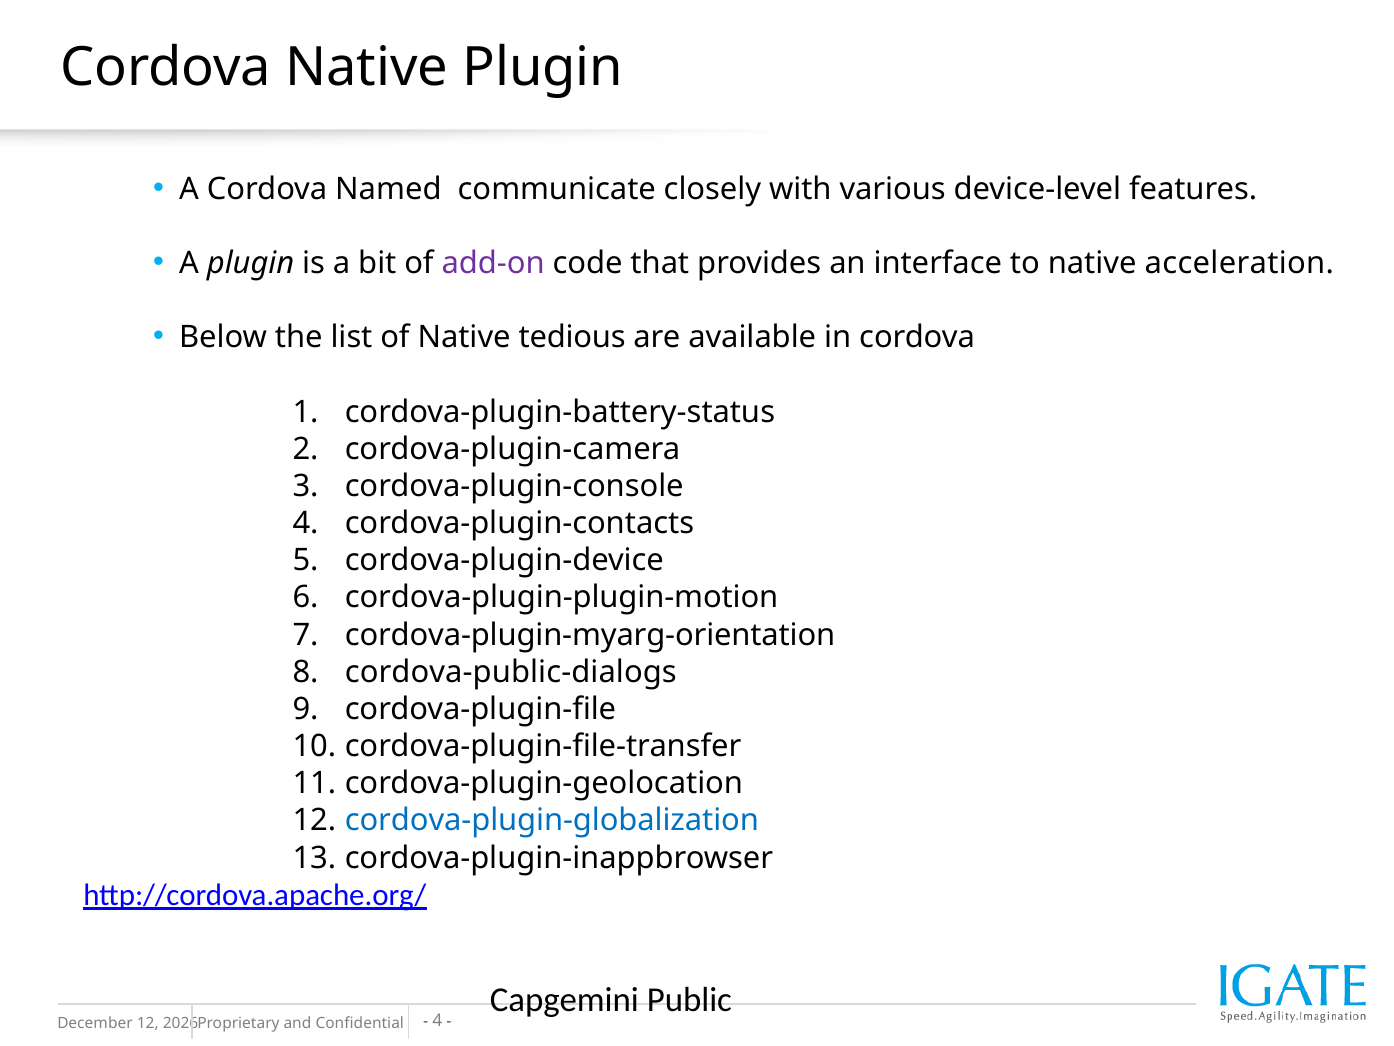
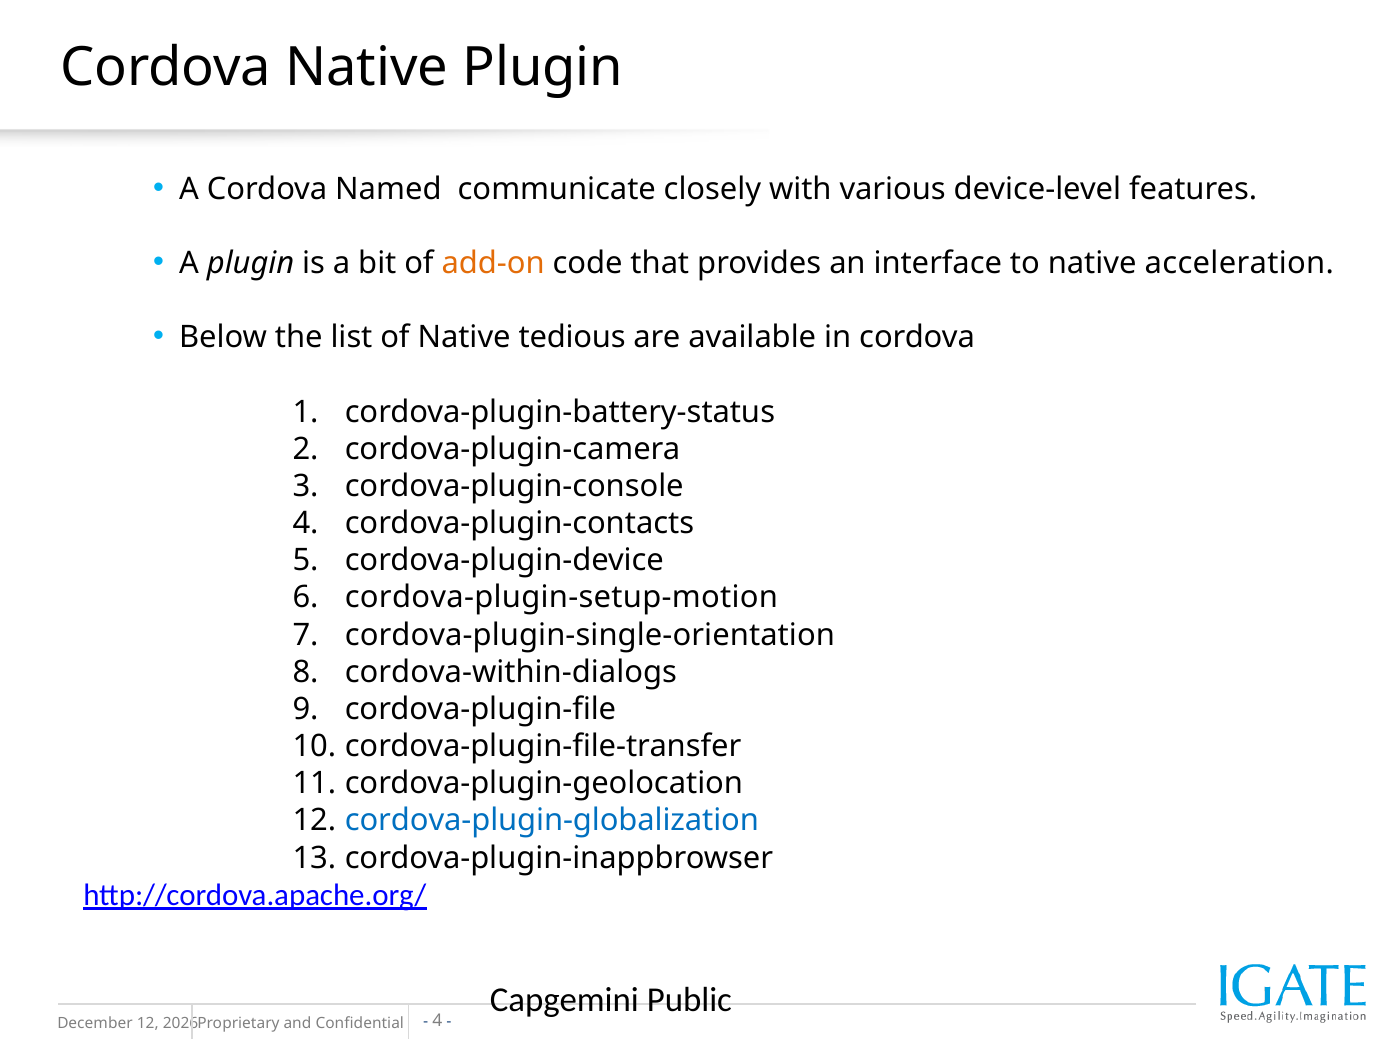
add-on colour: purple -> orange
cordova-plugin-plugin-motion: cordova-plugin-plugin-motion -> cordova-plugin-setup-motion
cordova-plugin-myarg-orientation: cordova-plugin-myarg-orientation -> cordova-plugin-single-orientation
cordova-public-dialogs: cordova-public-dialogs -> cordova-within-dialogs
